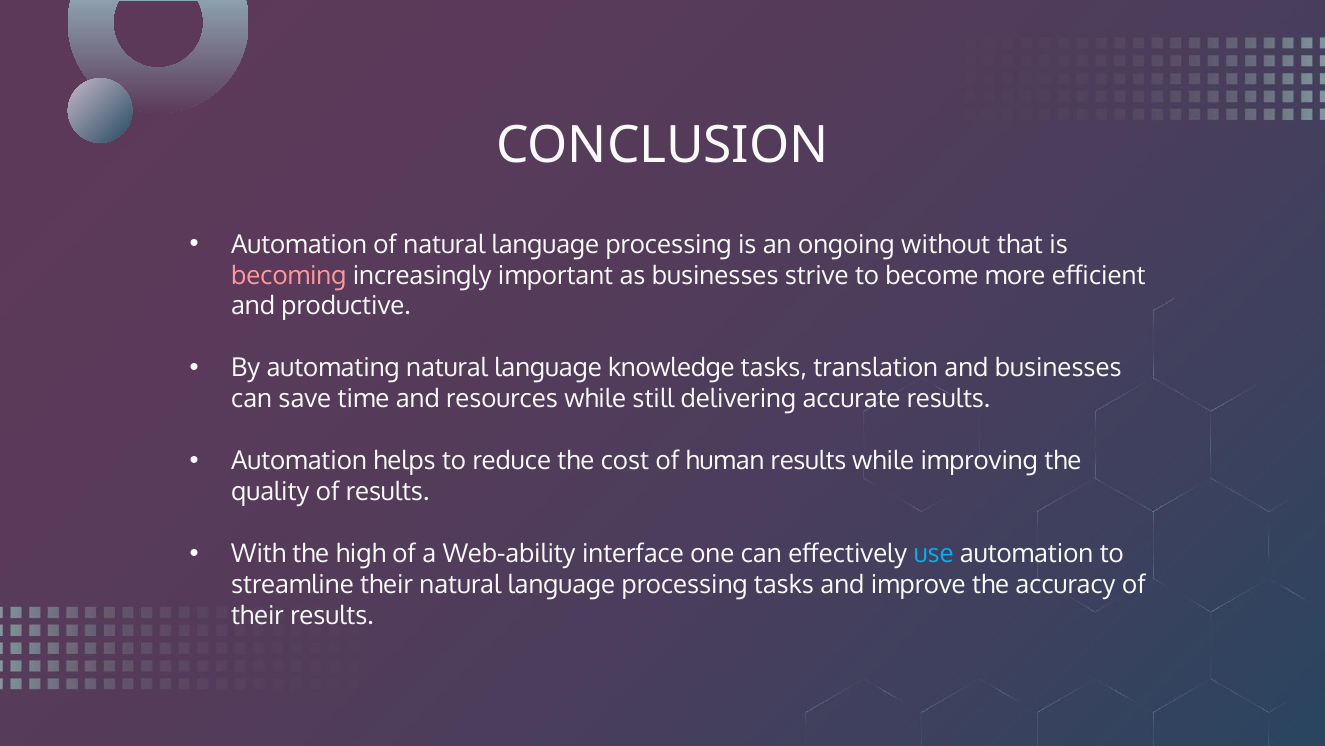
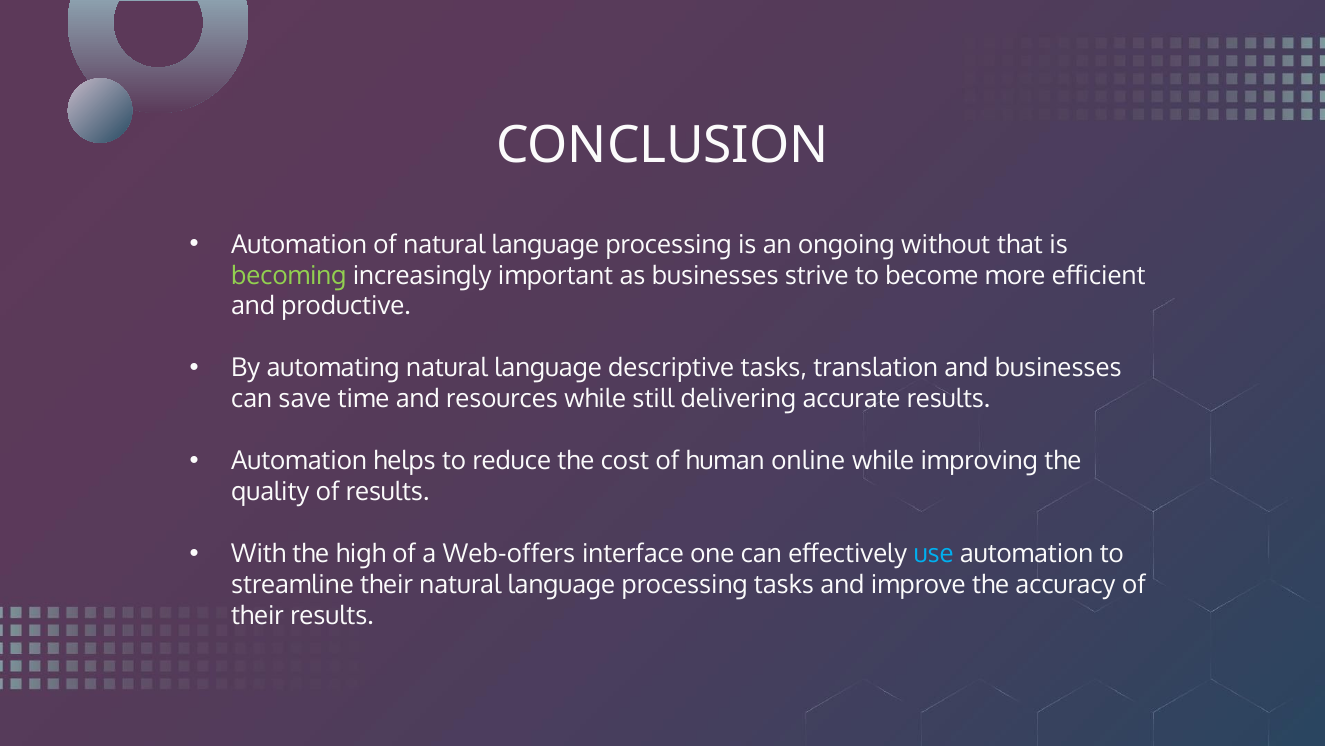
becoming colour: pink -> light green
knowledge: knowledge -> descriptive
human results: results -> online
Web-ability: Web-ability -> Web-offers
